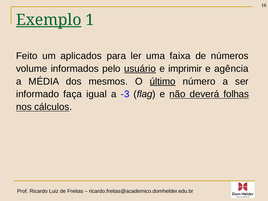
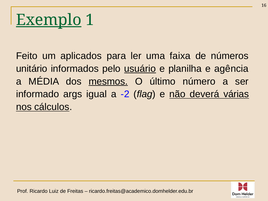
volume: volume -> unitário
imprimir: imprimir -> planilha
mesmos underline: none -> present
último underline: present -> none
faça: faça -> args
-3: -3 -> -2
folhas: folhas -> várias
